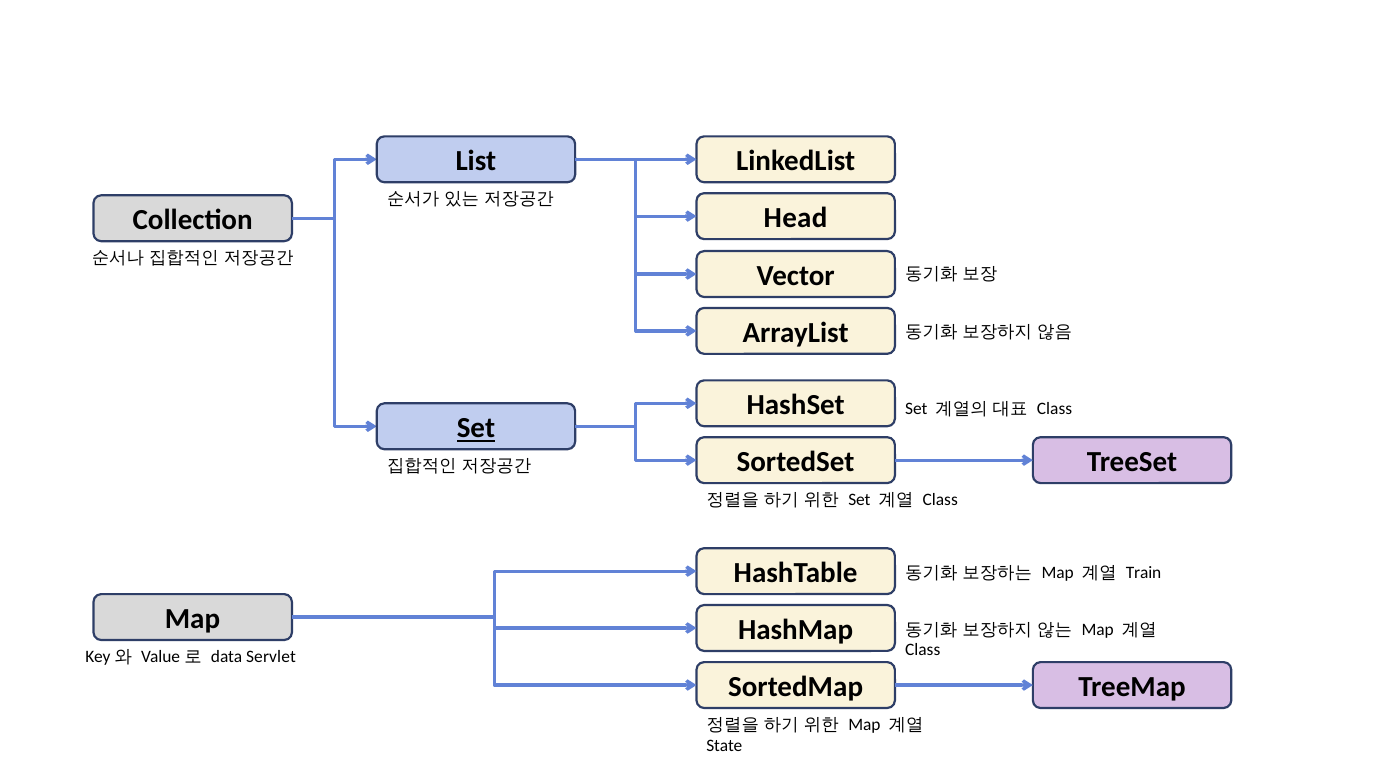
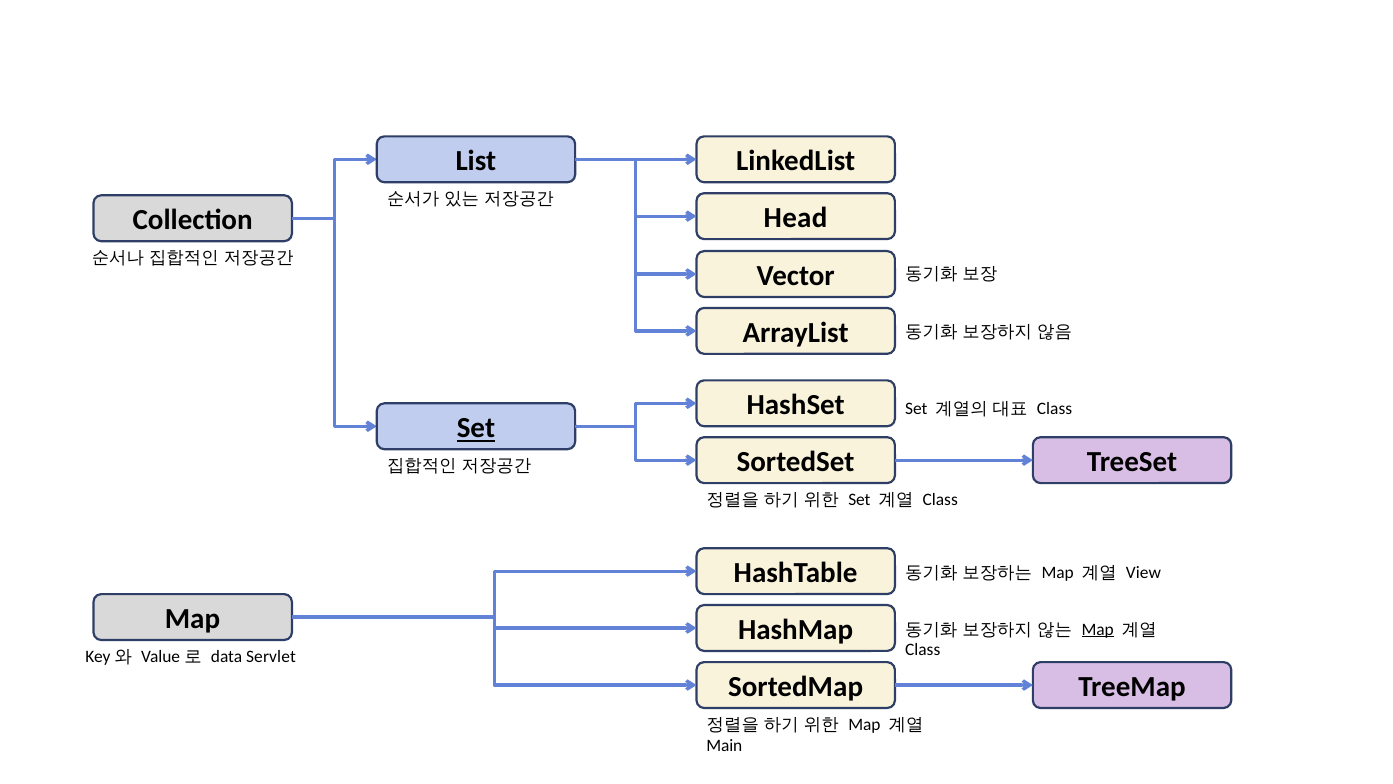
Train: Train -> View
Map at (1098, 629) underline: none -> present
State: State -> Main
